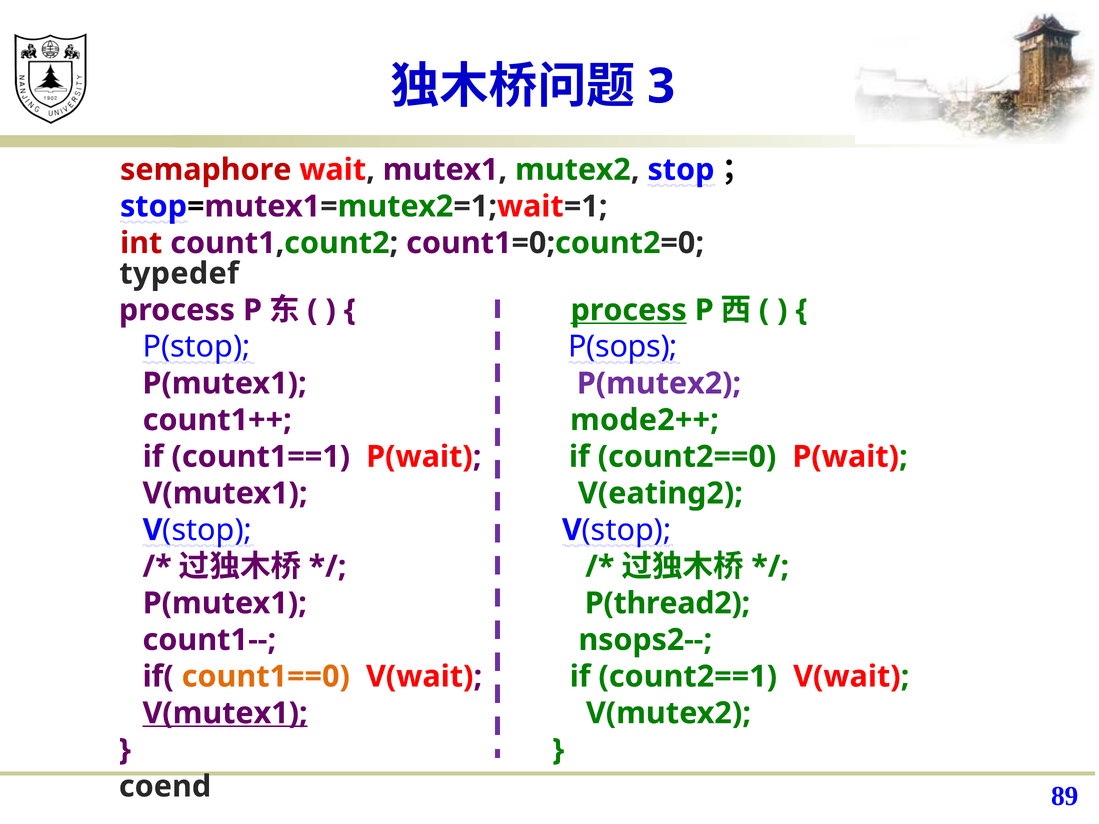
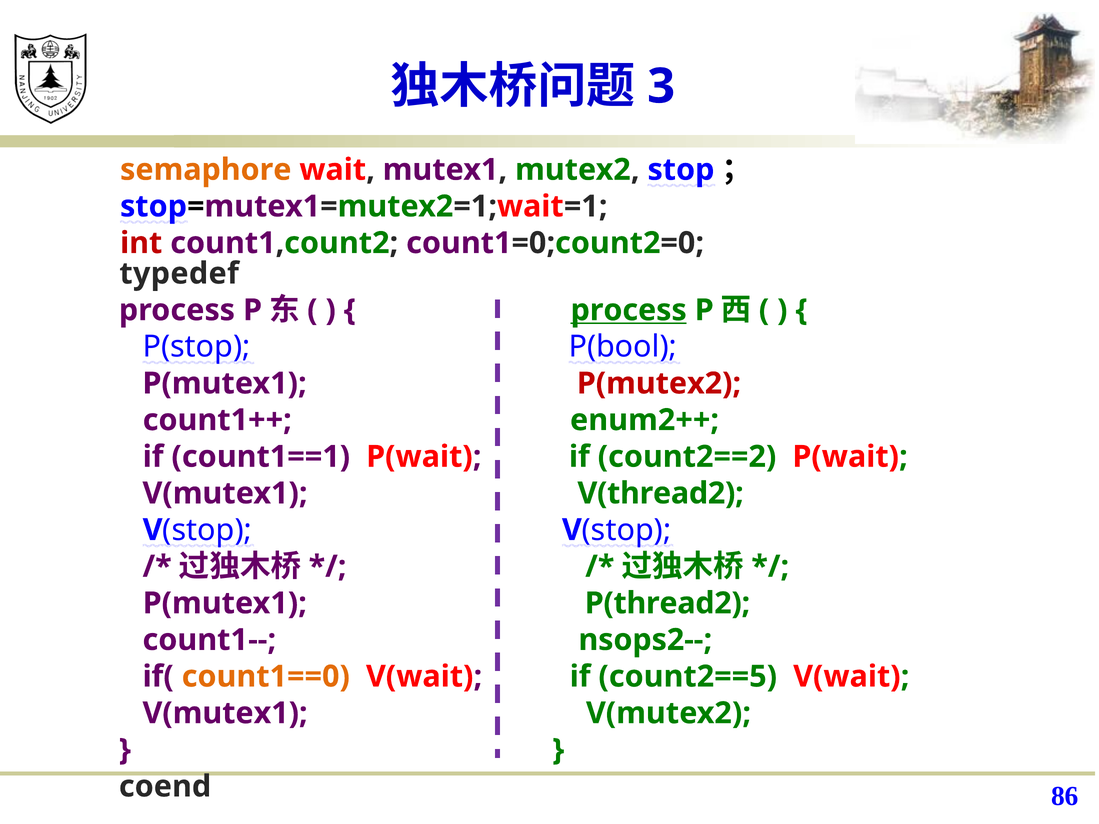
semaphore colour: red -> orange
P(sops: P(sops -> P(bool
P(mutex2 colour: purple -> red
mode2++: mode2++ -> enum2++
count2==0: count2==0 -> count2==2
V(eating2: V(eating2 -> V(thread2
count2==1: count2==1 -> count2==5
V(mutex1 at (225, 713) underline: present -> none
89: 89 -> 86
